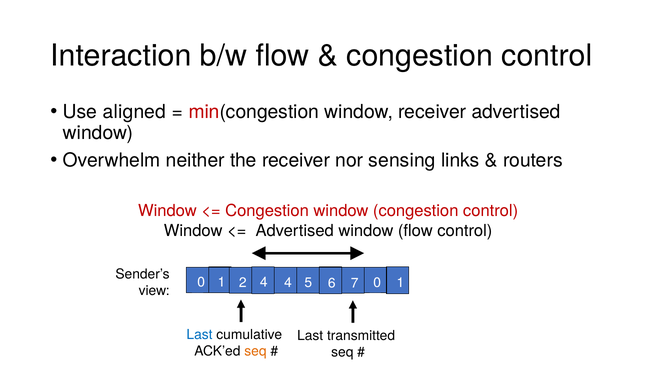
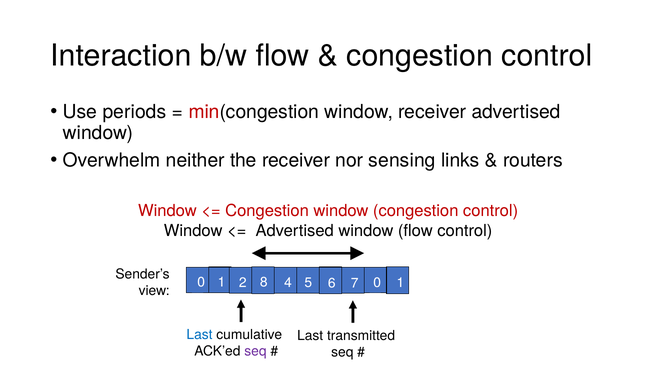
aligned: aligned -> periods
2 4: 4 -> 8
seq at (255, 352) colour: orange -> purple
